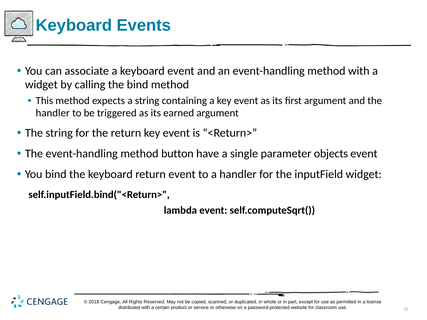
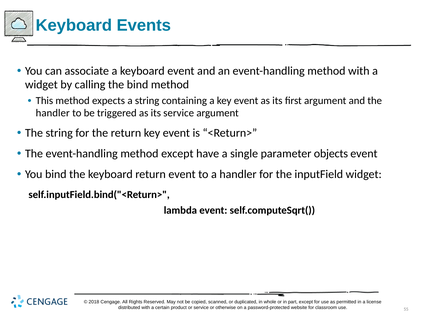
its earned: earned -> service
method button: button -> except
